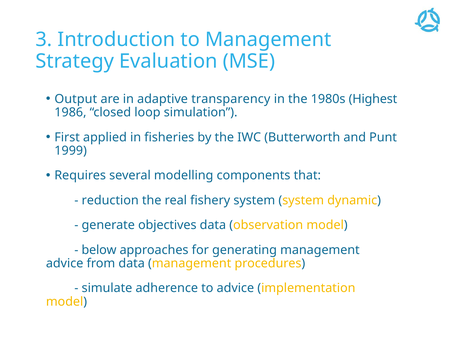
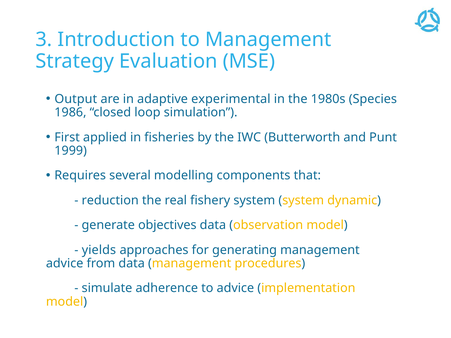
transparency: transparency -> experimental
Highest: Highest -> Species
below: below -> yields
